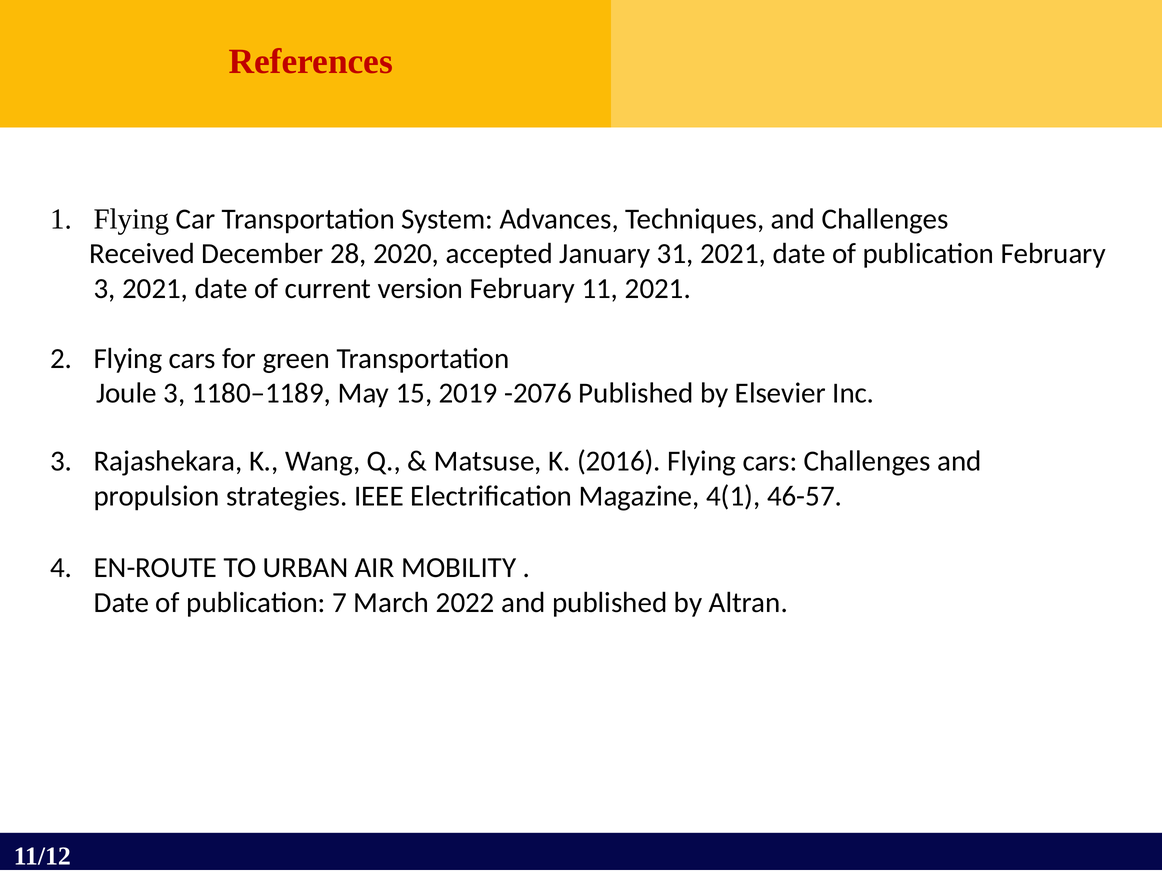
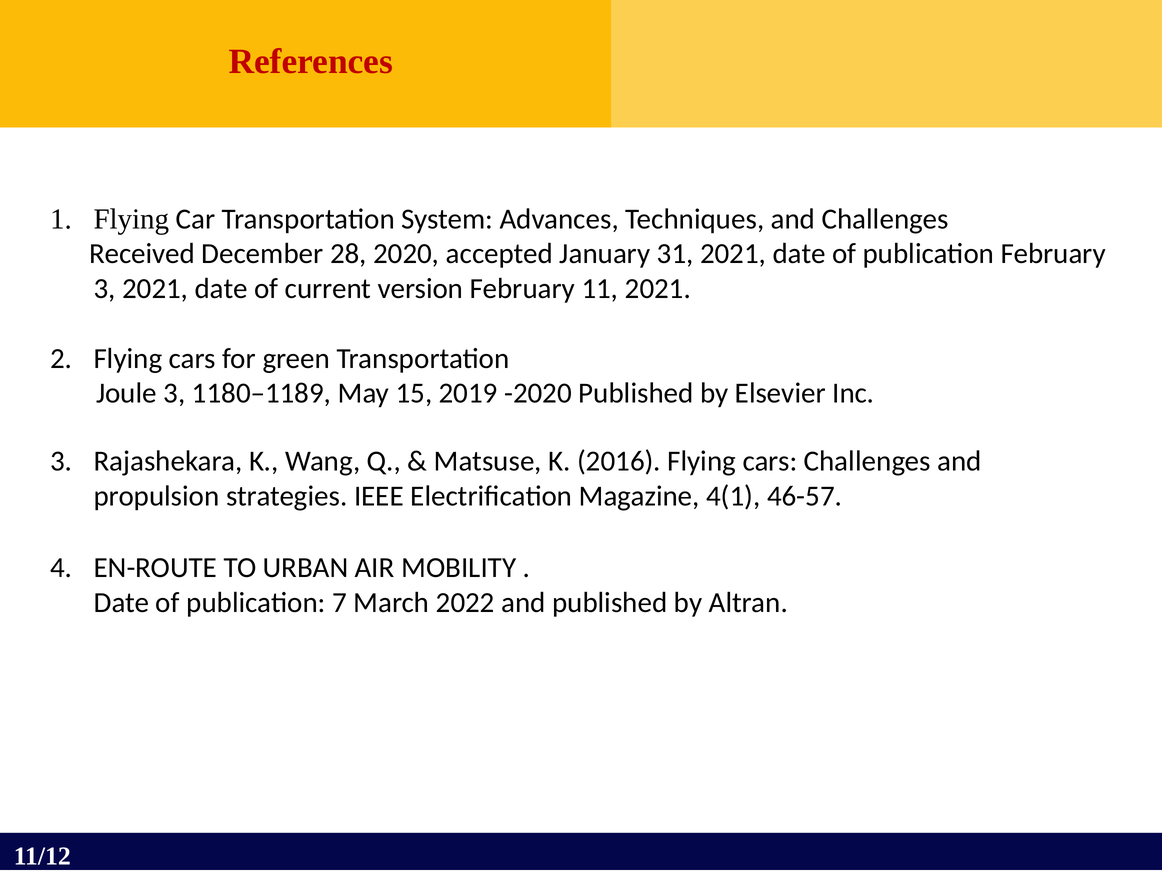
-2076: -2076 -> -2020
